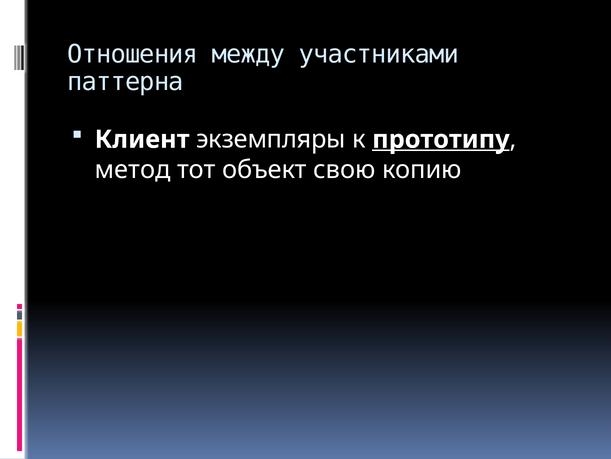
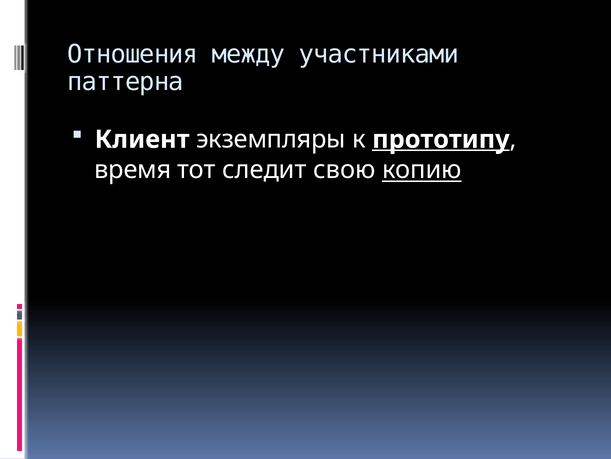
метод: метод -> время
объект: объект -> следит
копию underline: none -> present
